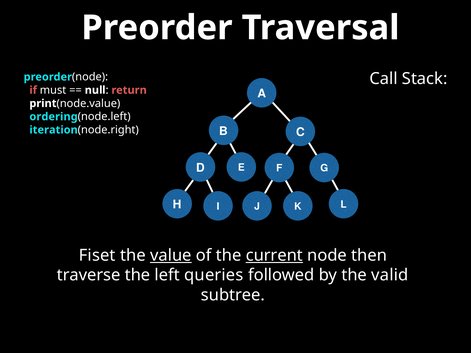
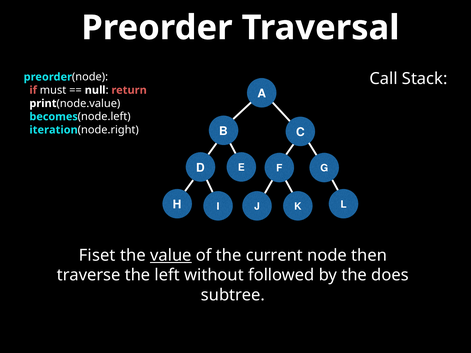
ordering: ordering -> becomes
current underline: present -> none
queries: queries -> without
valid: valid -> does
